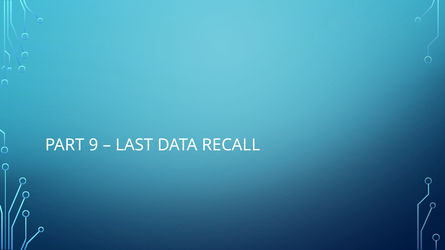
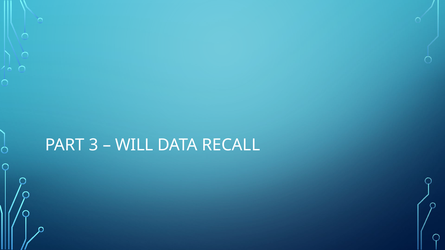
9: 9 -> 3
LAST: LAST -> WILL
